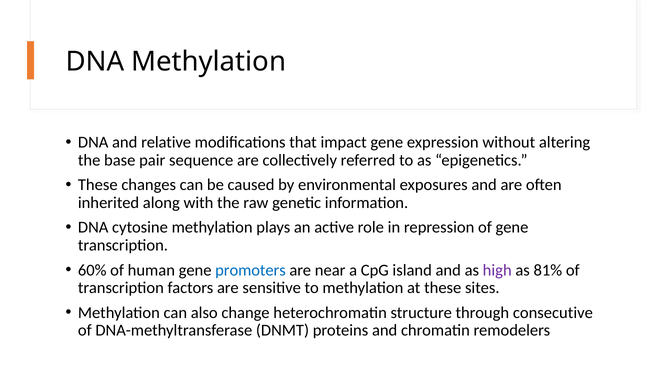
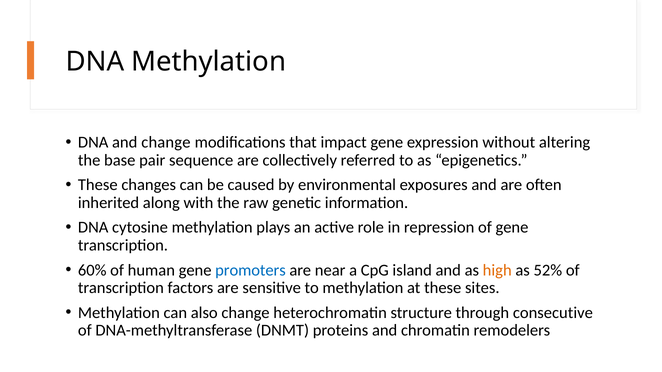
and relative: relative -> change
high colour: purple -> orange
81%: 81% -> 52%
